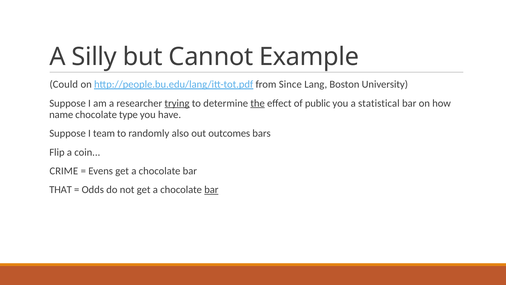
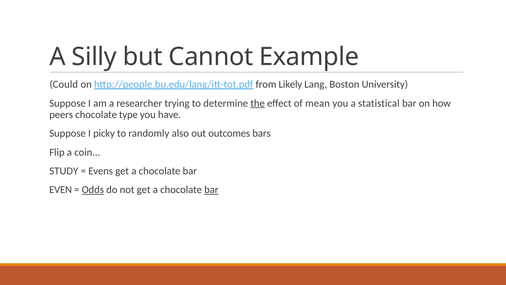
Since: Since -> Likely
trying underline: present -> none
public: public -> mean
name: name -> peers
team: team -> picky
CRIME: CRIME -> STUDY
THAT: THAT -> EVEN
Odds underline: none -> present
